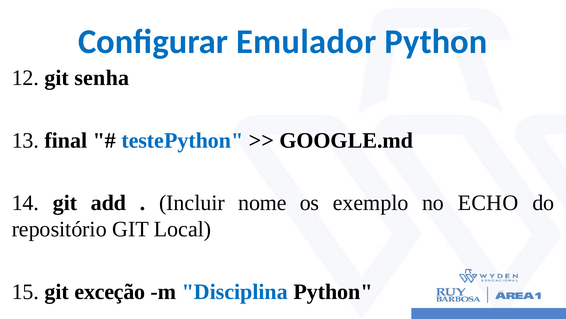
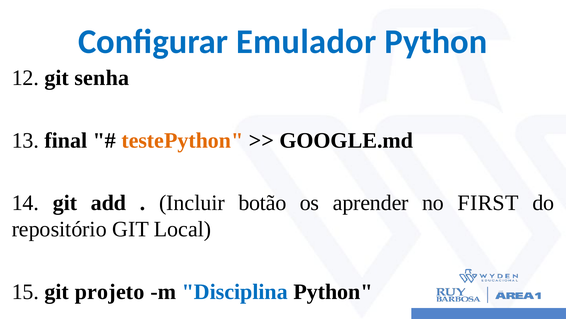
testePython colour: blue -> orange
nome: nome -> botão
exemplo: exemplo -> aprender
ECHO: ECHO -> FIRST
exceção: exceção -> projeto
